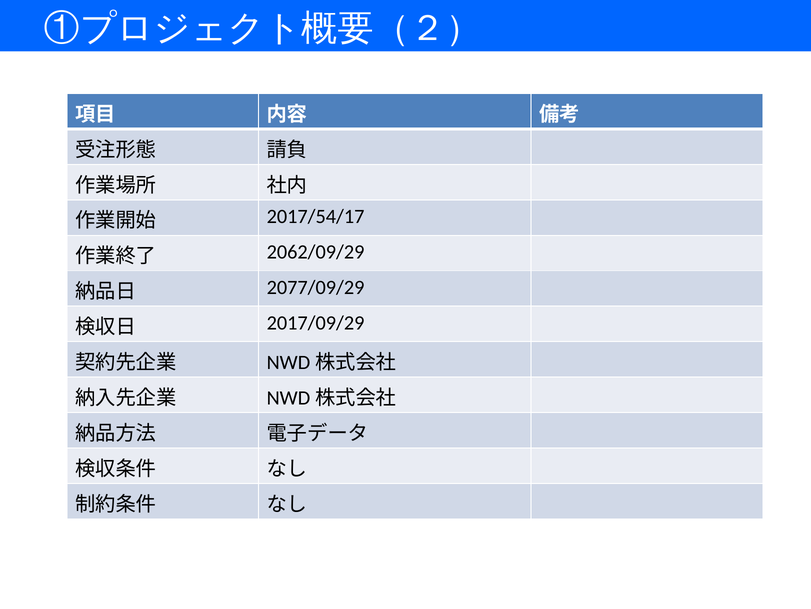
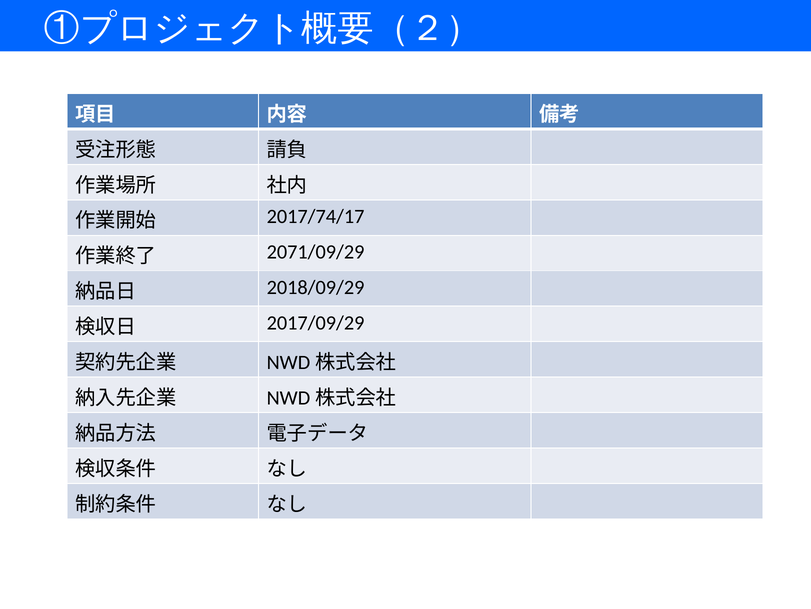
2017/54/17: 2017/54/17 -> 2017/74/17
2062/09/29: 2062/09/29 -> 2071/09/29
2077/09/29: 2077/09/29 -> 2018/09/29
